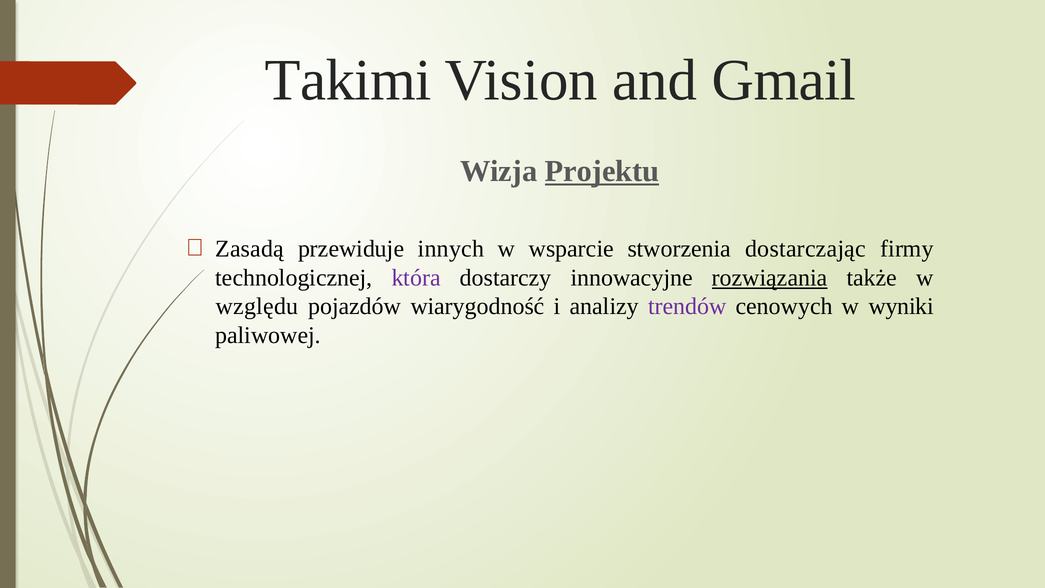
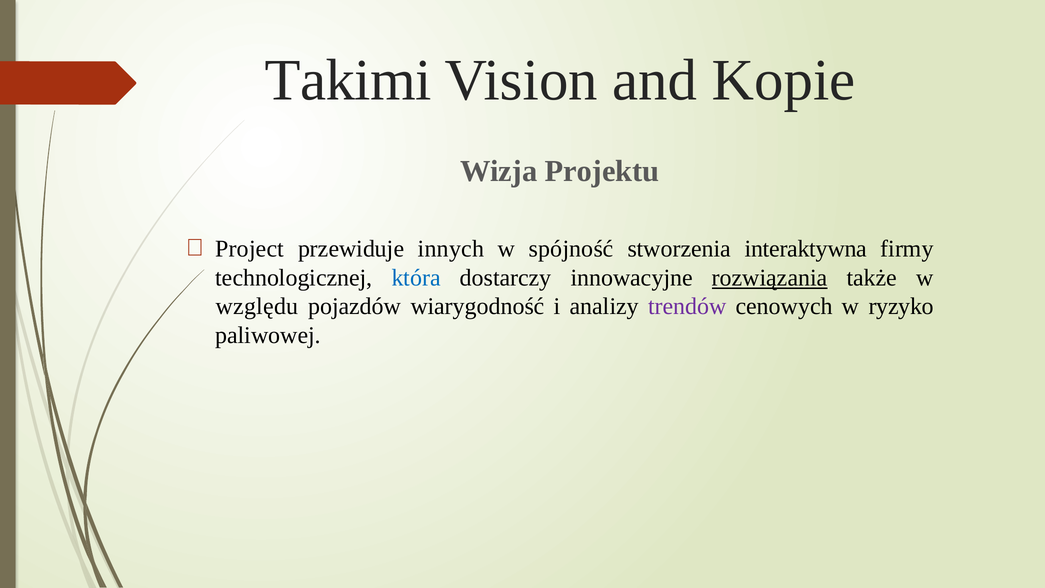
Gmail: Gmail -> Kopie
Projektu underline: present -> none
Zasadą: Zasadą -> Project
wsparcie: wsparcie -> spójność
dostarczając: dostarczając -> interaktywna
która colour: purple -> blue
wyniki: wyniki -> ryzyko
